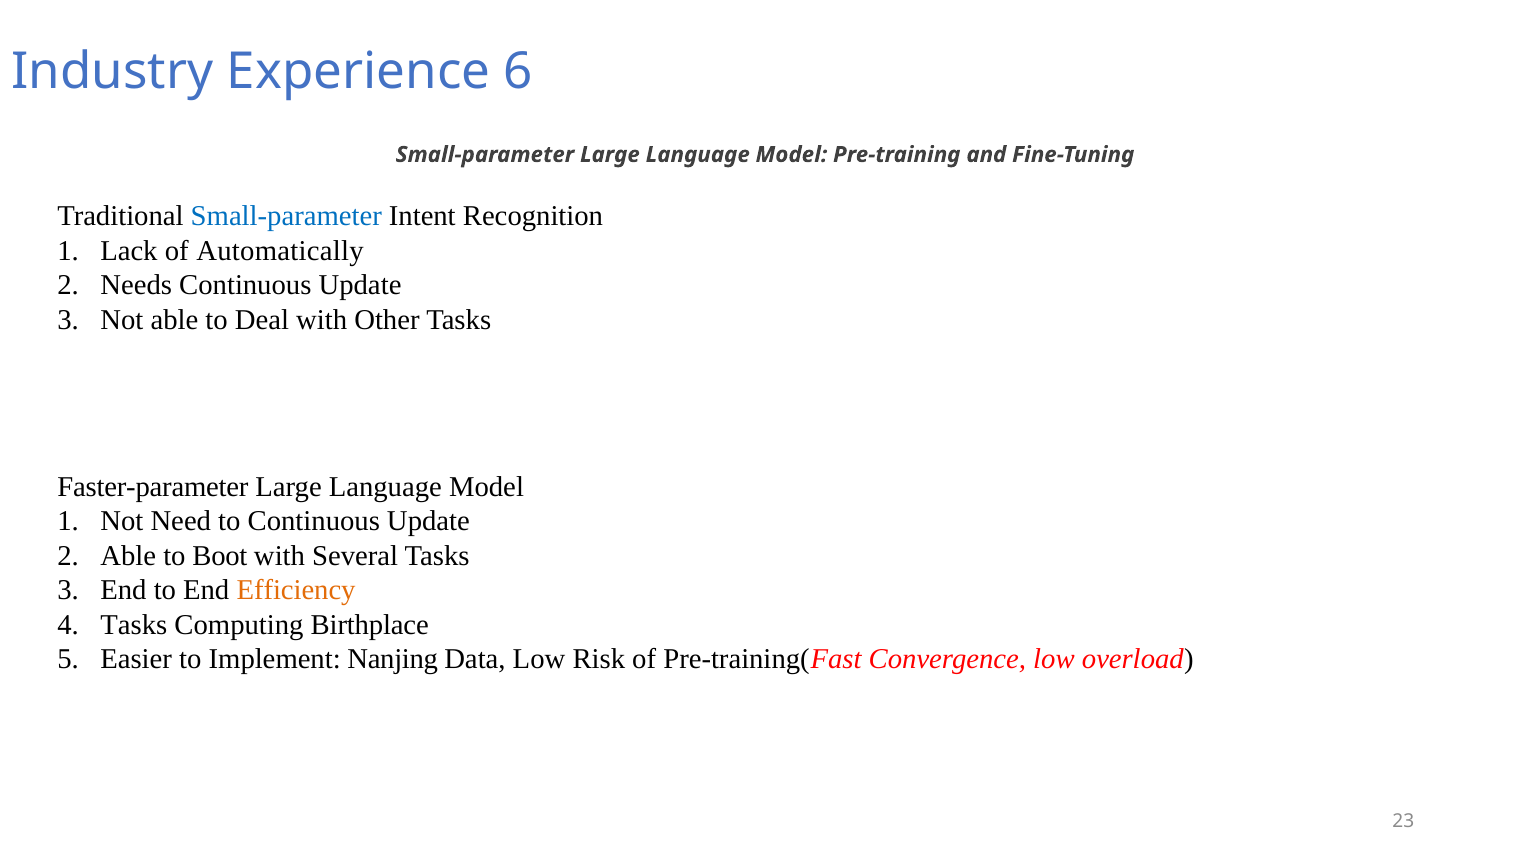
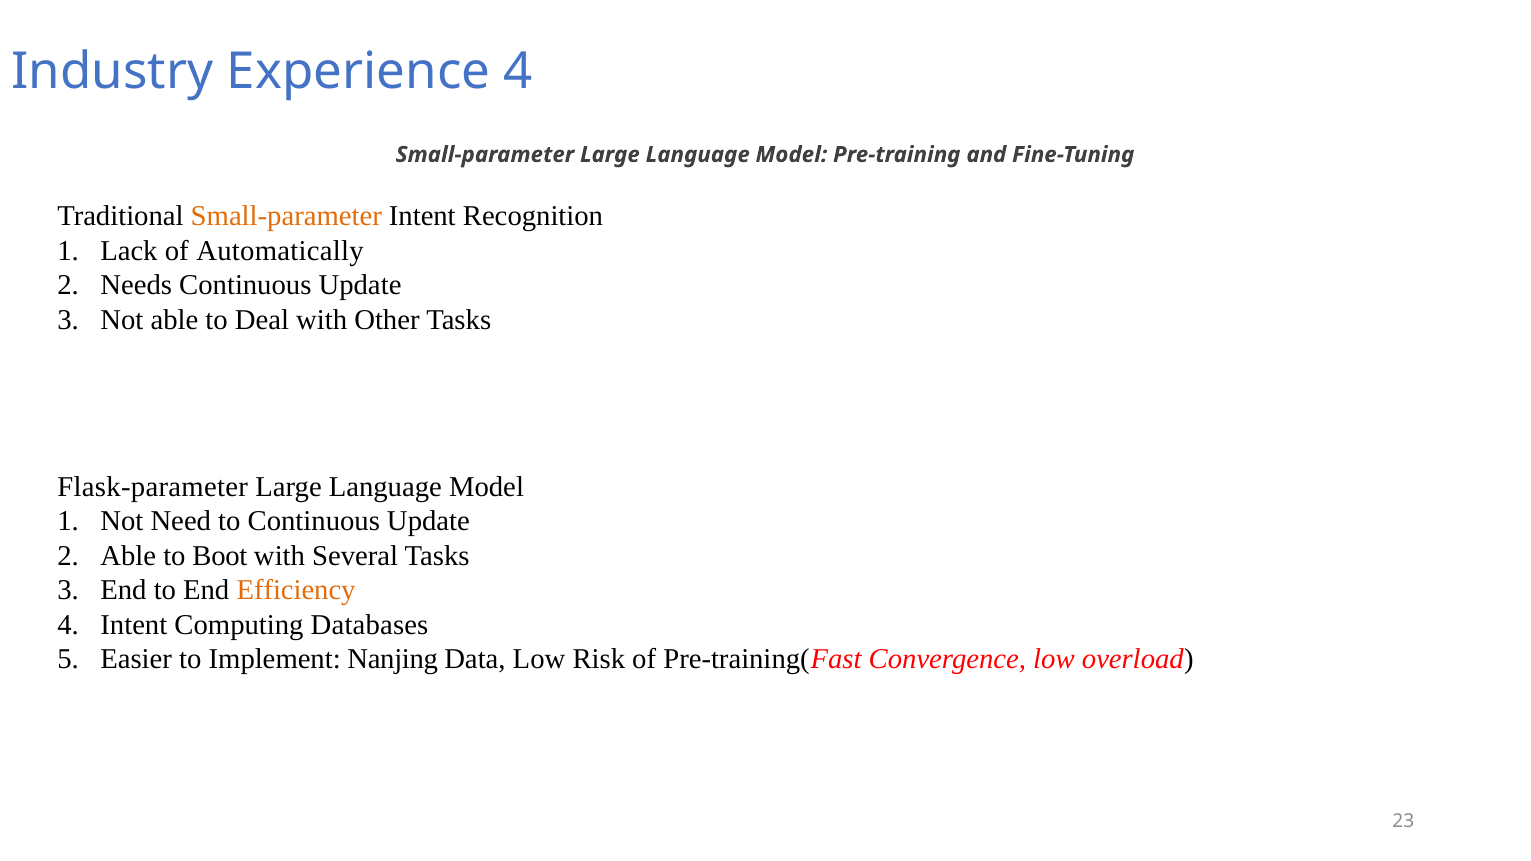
Experience 6: 6 -> 4
Small-parameter at (286, 217) colour: blue -> orange
Faster-parameter: Faster-parameter -> Flask-parameter
Tasks at (134, 625): Tasks -> Intent
Birthplace: Birthplace -> Databases
